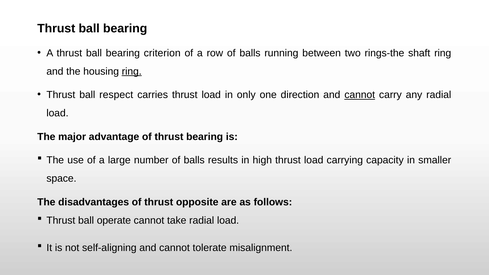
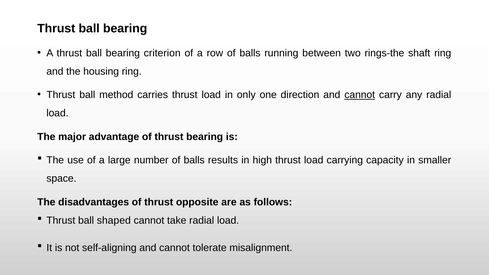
ring at (132, 71) underline: present -> none
respect: respect -> method
operate: operate -> shaped
